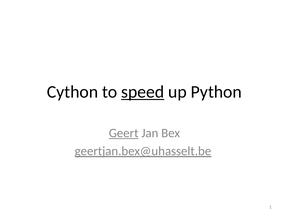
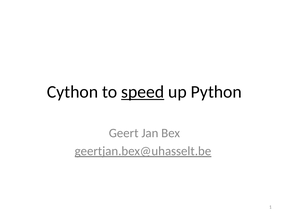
Geert underline: present -> none
